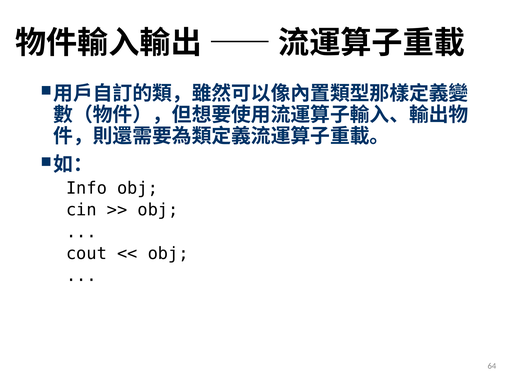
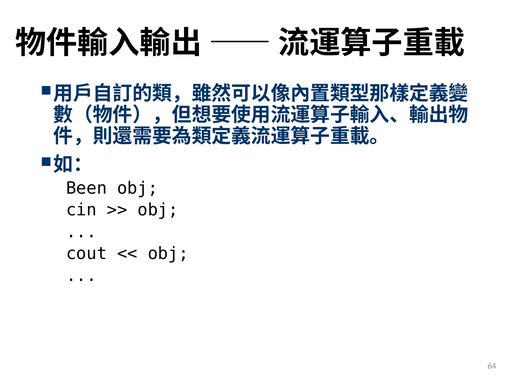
Info: Info -> Been
